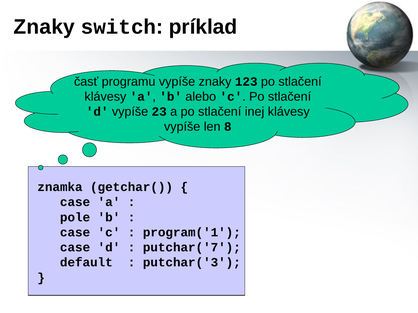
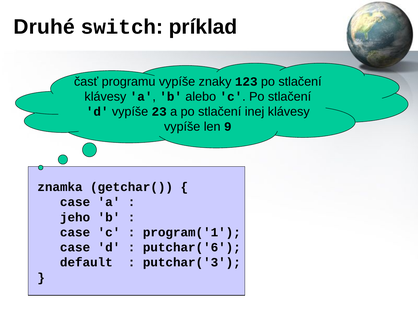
Znaky at (44, 27): Znaky -> Druhé
8: 8 -> 9
pole: pole -> jeho
putchar('7: putchar('7 -> putchar('6
